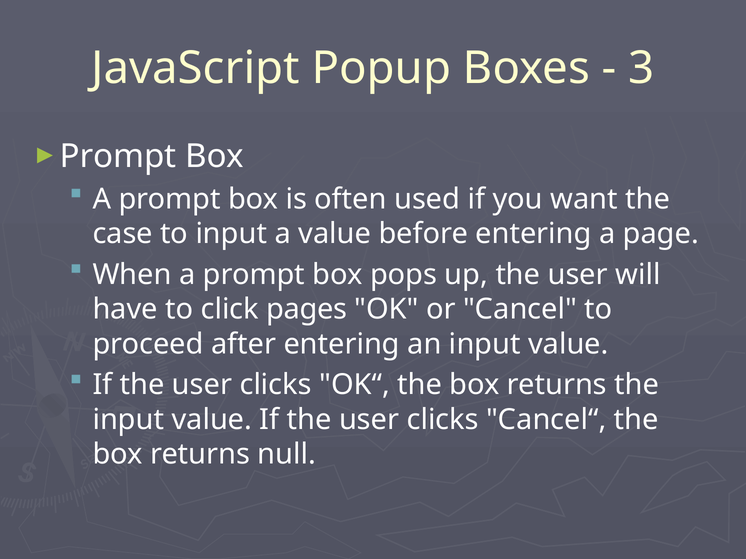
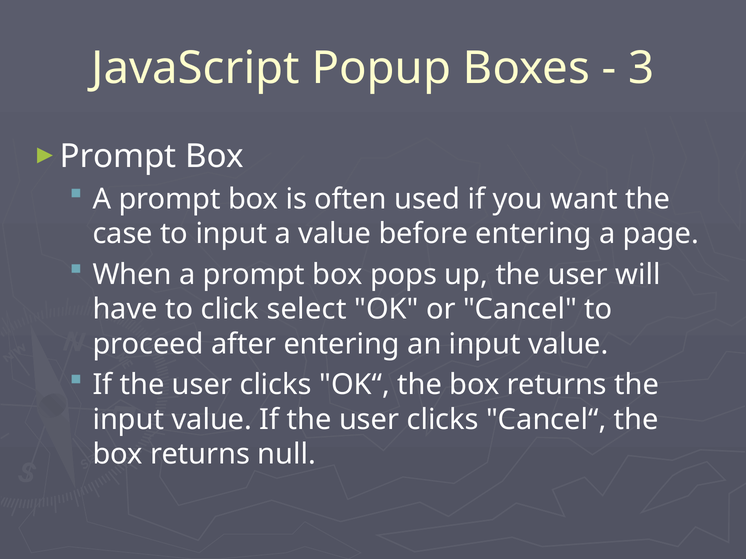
pages: pages -> select
